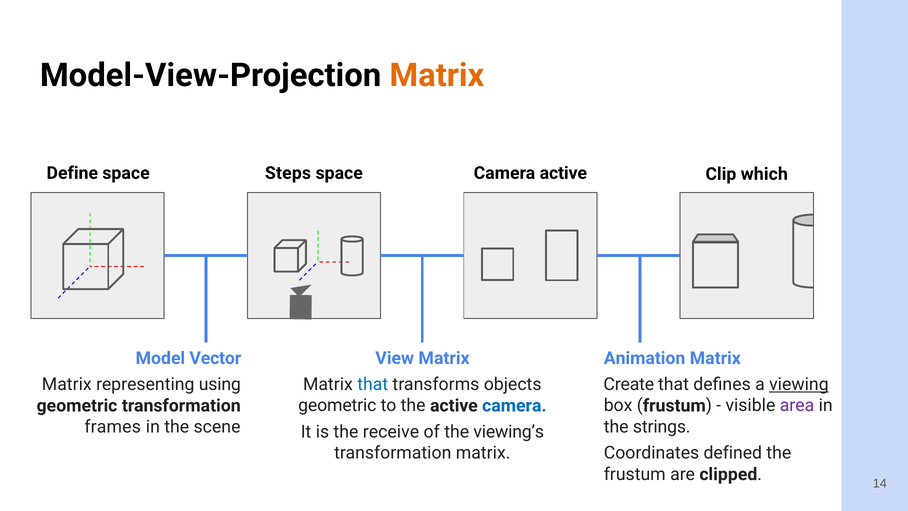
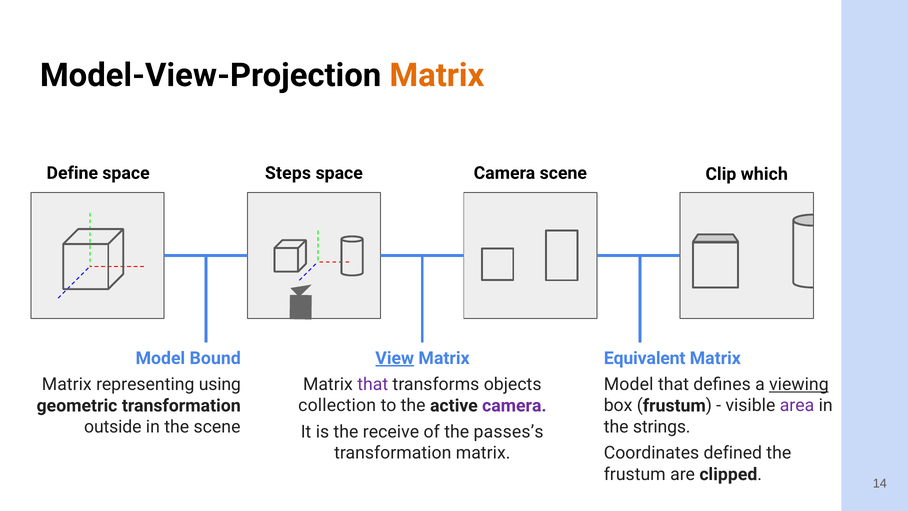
Camera active: active -> scene
Vector: Vector -> Bound
View underline: none -> present
Animation: Animation -> Equivalent
that at (373, 384) colour: blue -> purple
Create at (629, 384): Create -> Model
geometric at (337, 405): geometric -> collection
camera at (514, 405) colour: blue -> purple
frames: frames -> outside
viewing’s: viewing’s -> passes’s
